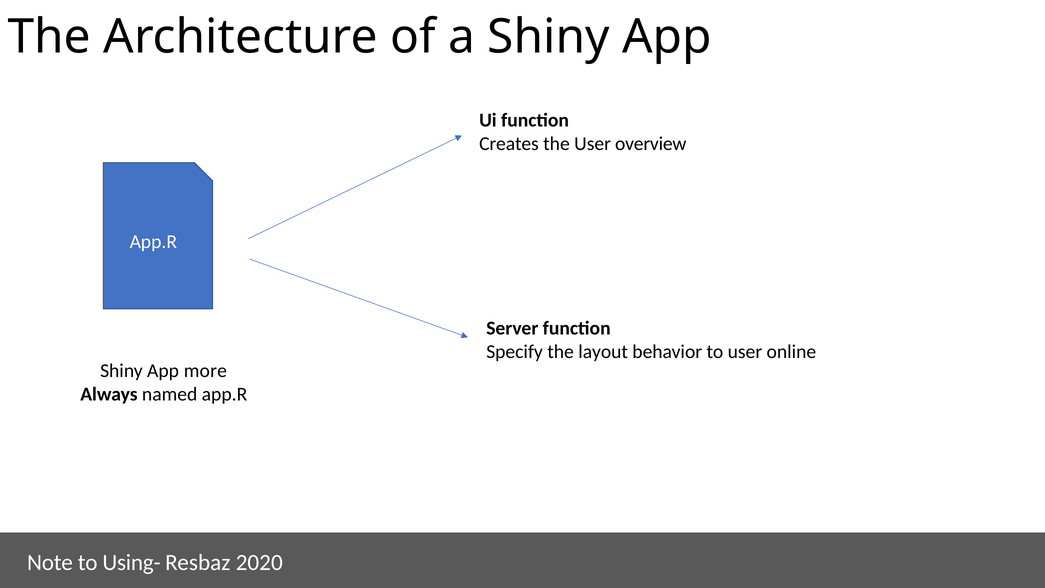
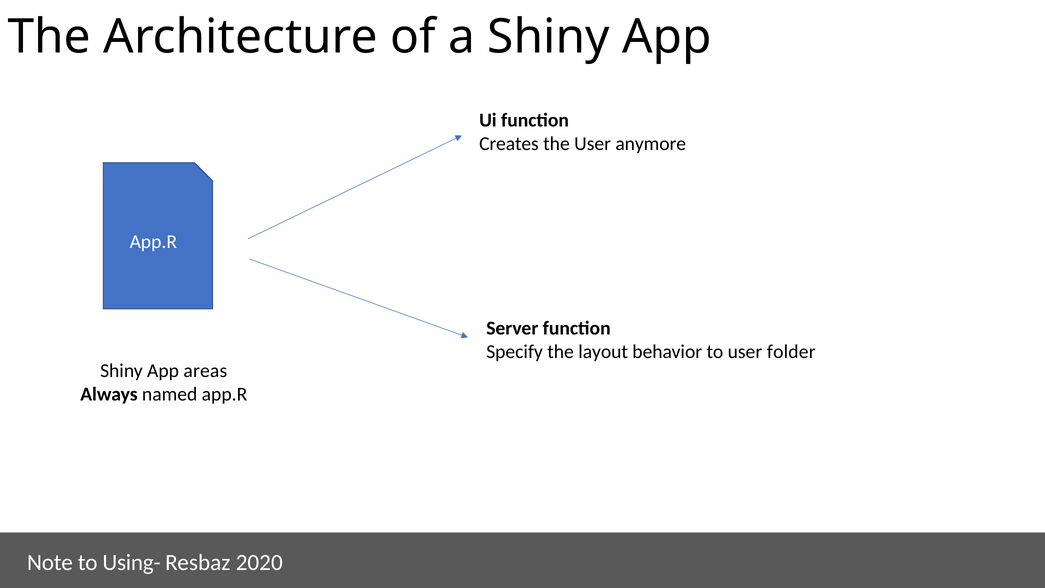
overview: overview -> anymore
online: online -> folder
more: more -> areas
